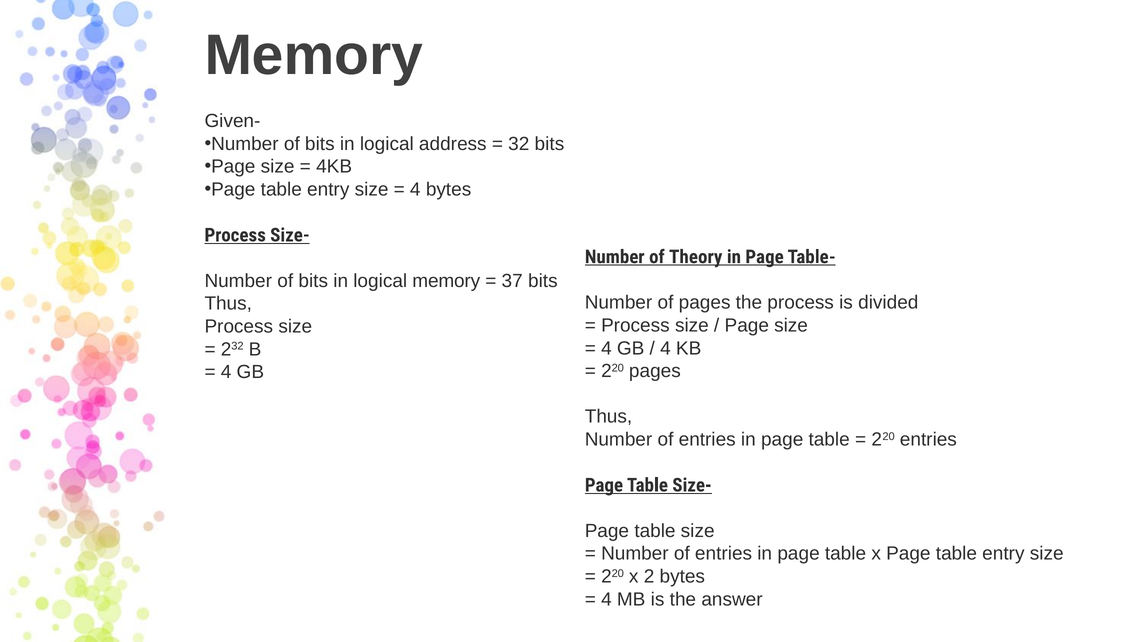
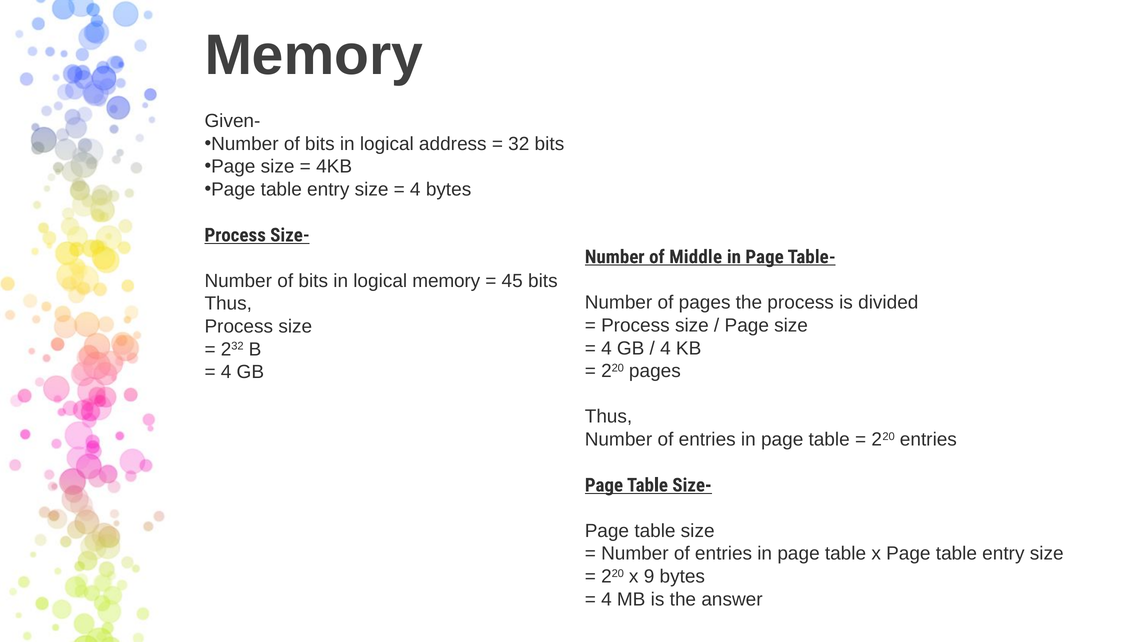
Theory: Theory -> Middle
37: 37 -> 45
2: 2 -> 9
